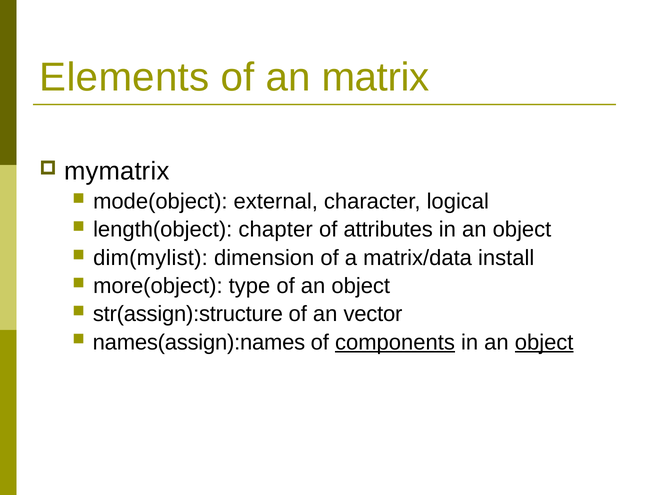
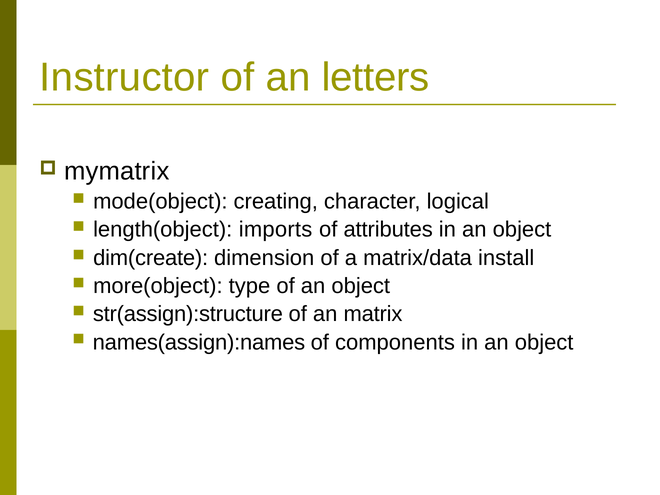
Elements: Elements -> Instructor
matrix: matrix -> letters
external: external -> creating
chapter: chapter -> imports
dim(mylist: dim(mylist -> dim(create
vector: vector -> matrix
components underline: present -> none
object at (544, 342) underline: present -> none
